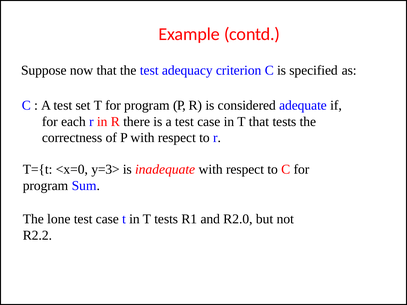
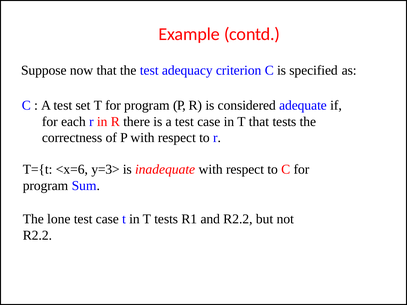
<x=0: <x=0 -> <x=6
and R2.0: R2.0 -> R2.2
